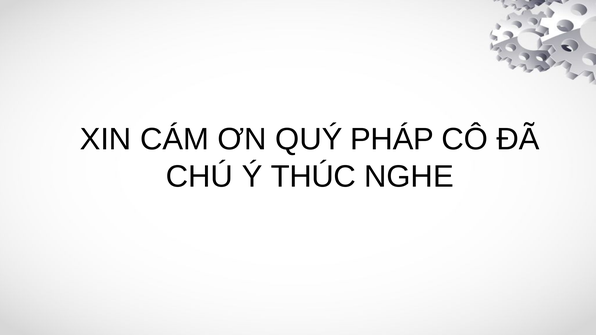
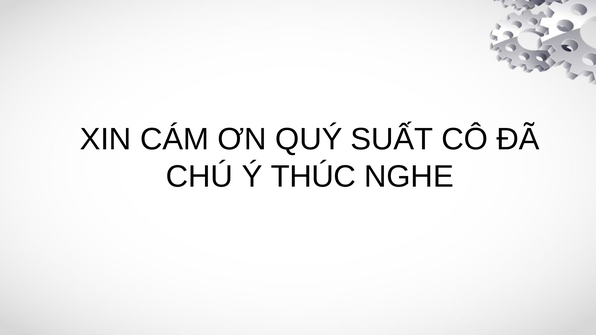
PHÁP: PHÁP -> SUẤT
